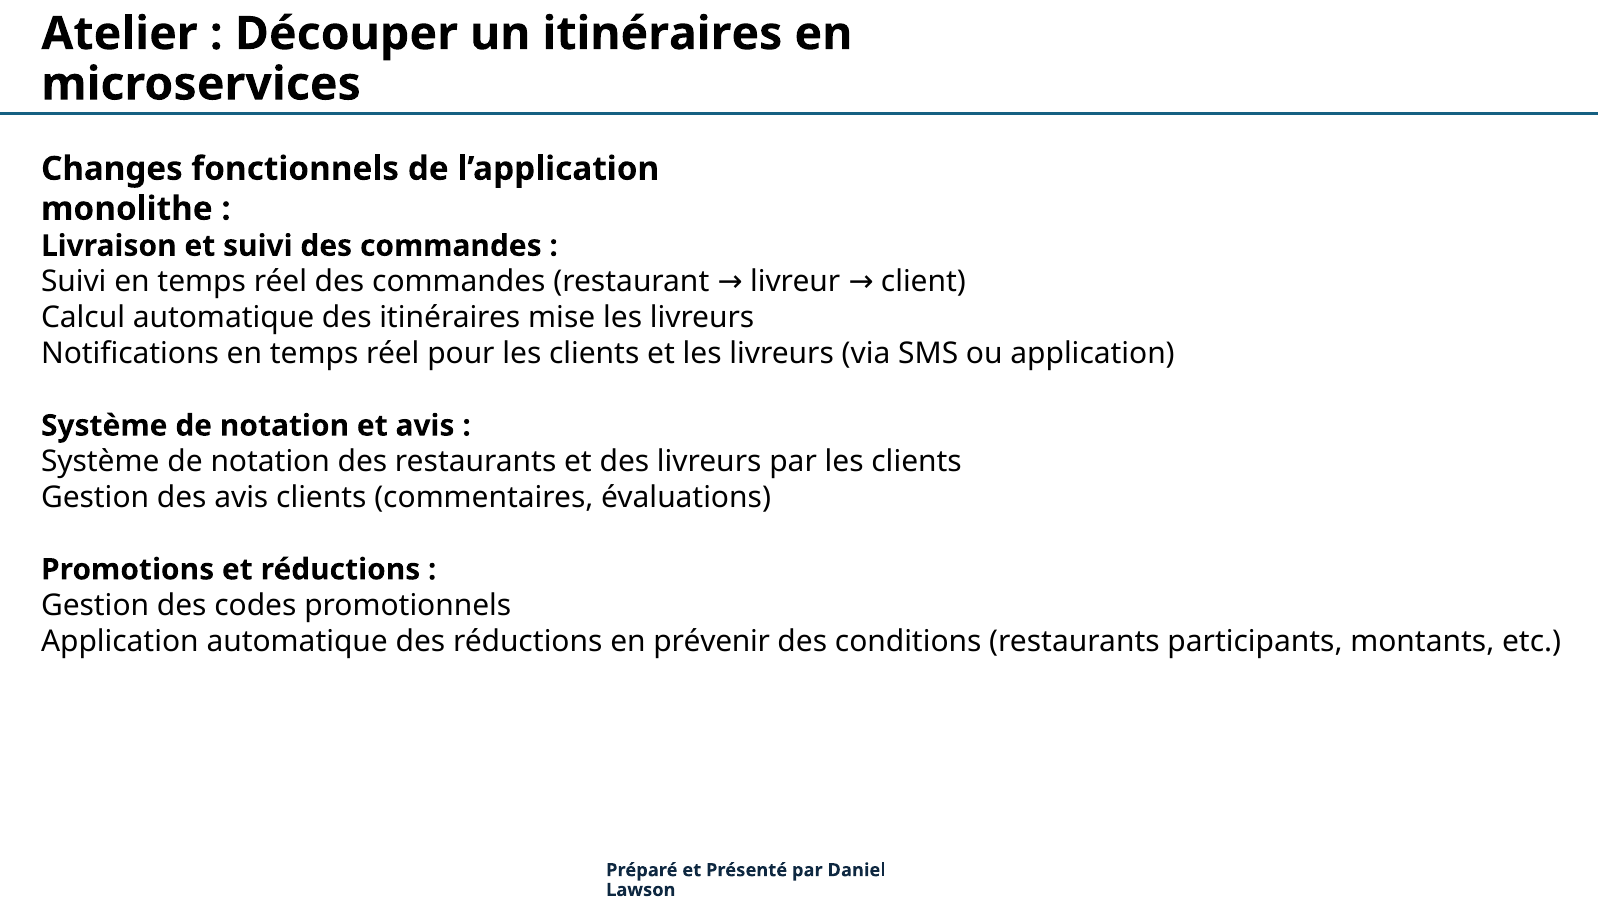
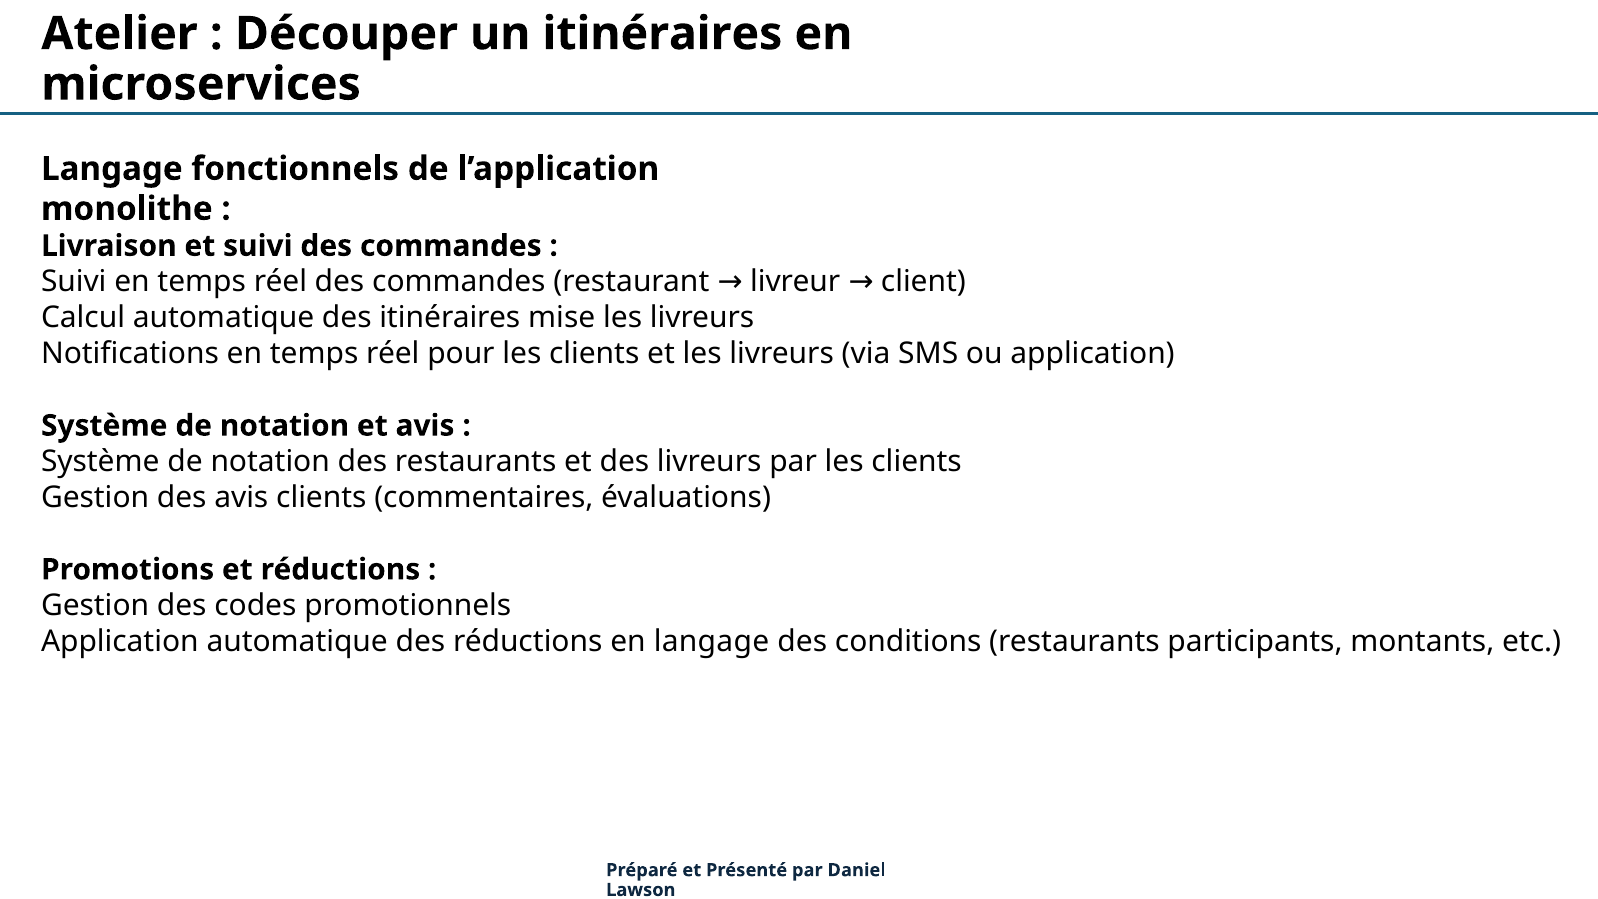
Changes at (112, 169): Changes -> Langage
en prévenir: prévenir -> langage
